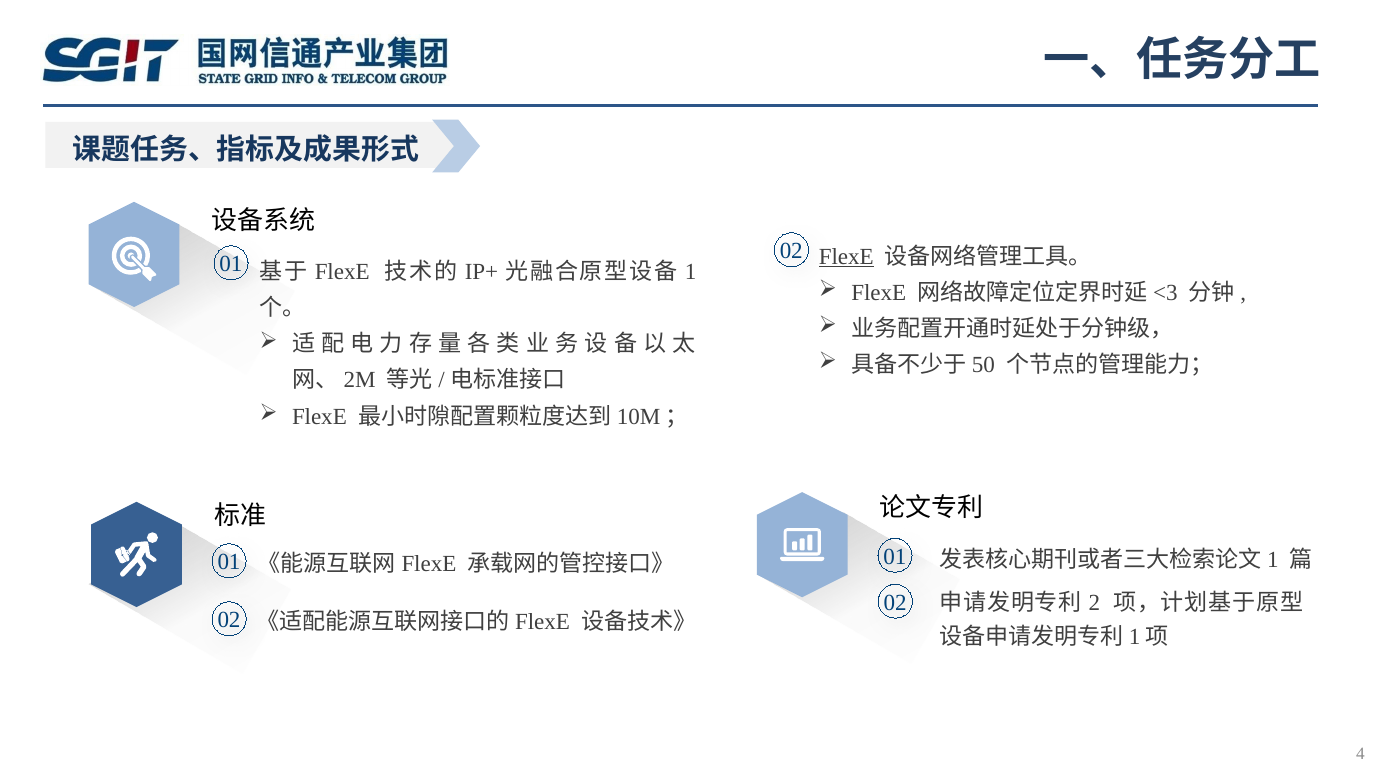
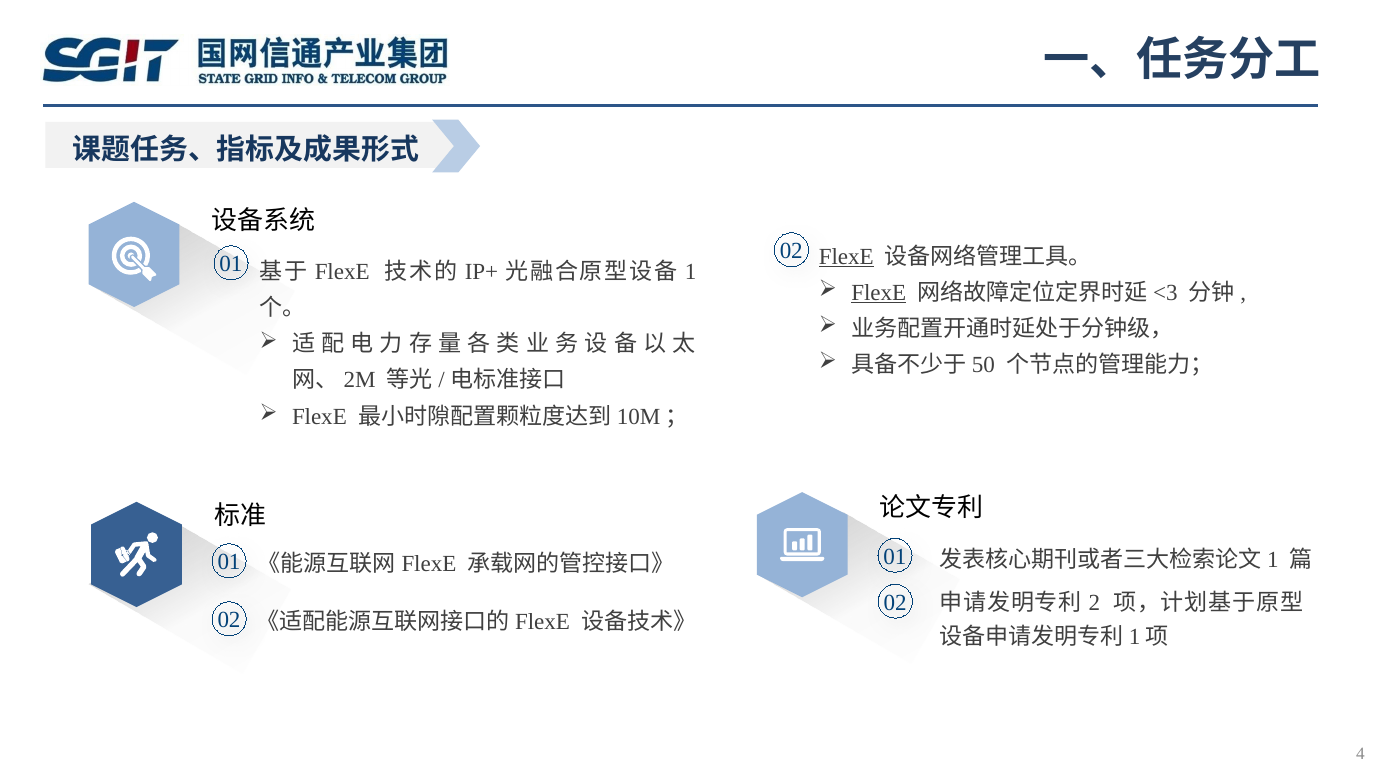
FlexE at (879, 293) underline: none -> present
